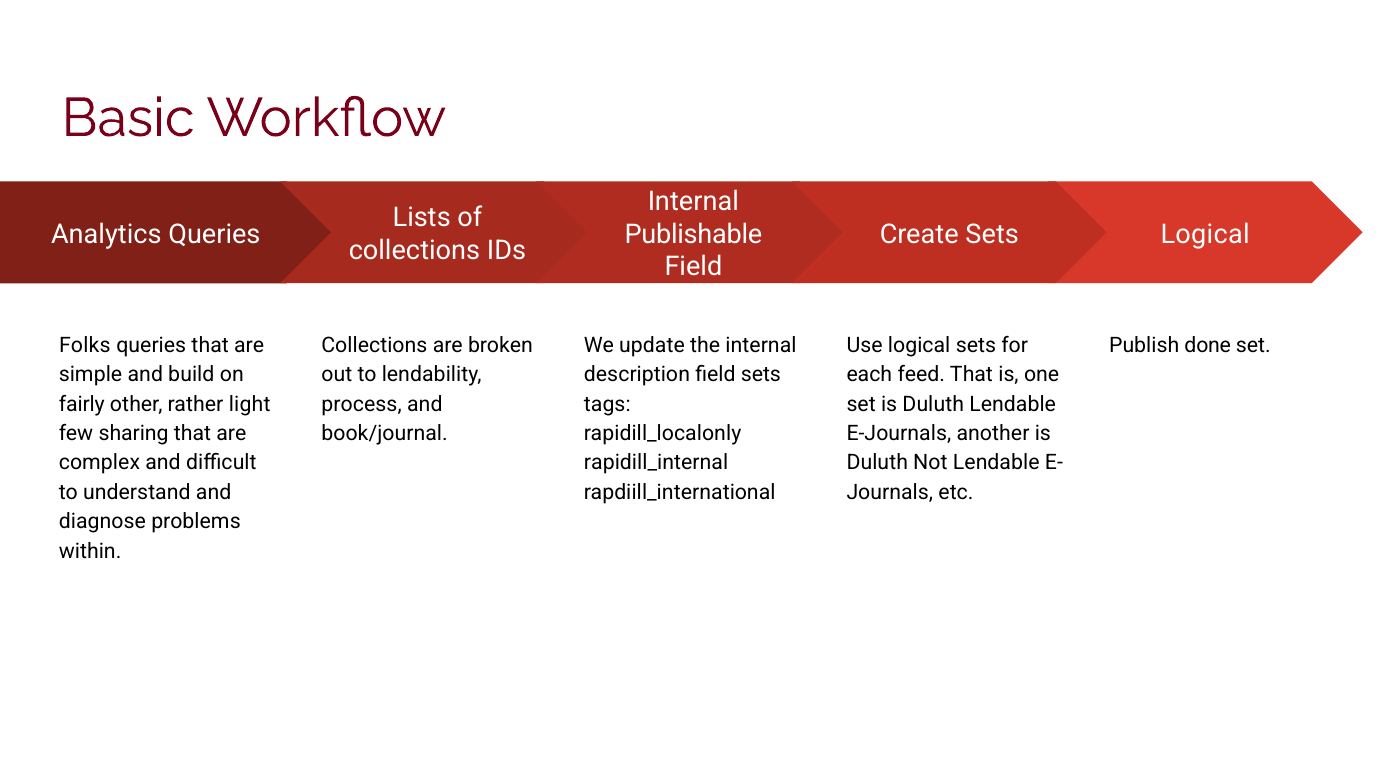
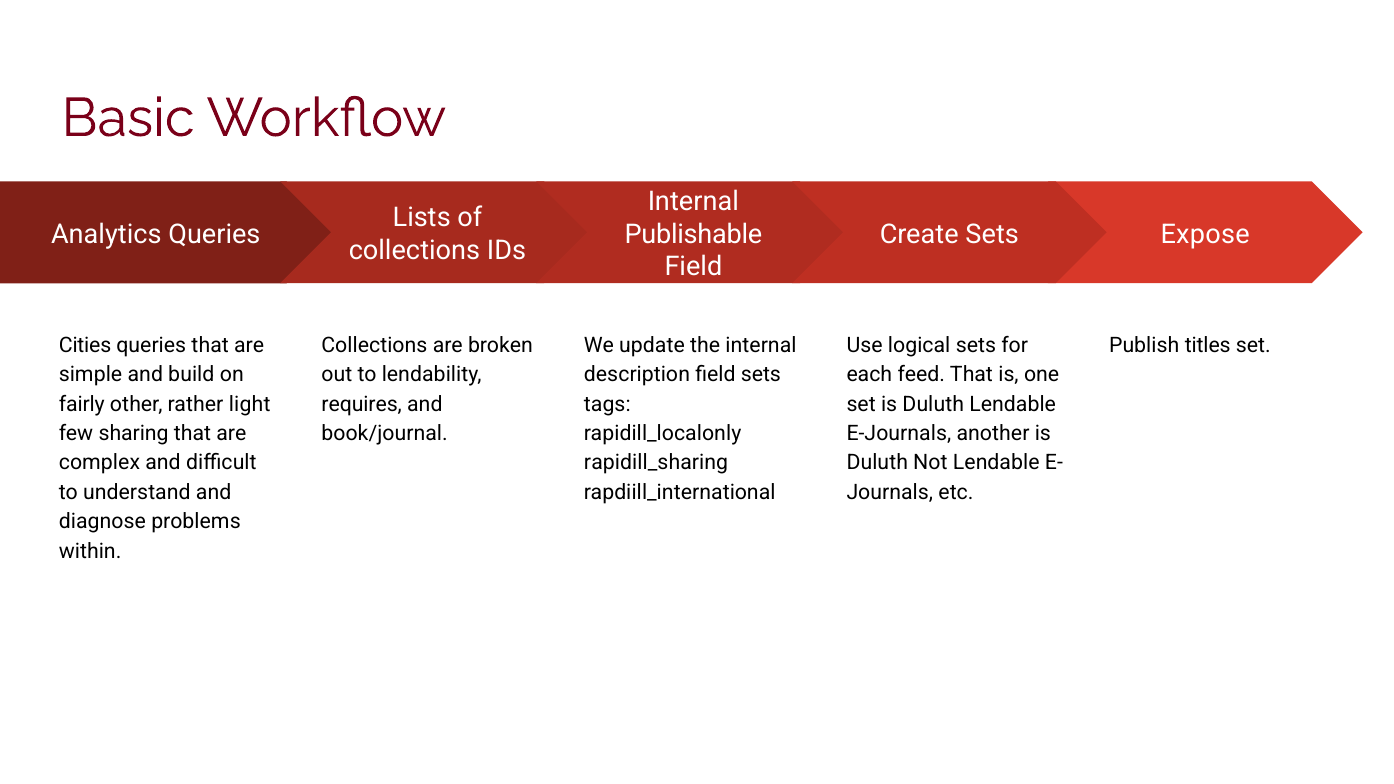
Logical at (1205, 234): Logical -> Expose
Folks: Folks -> Cities
done: done -> titles
process: process -> requires
rapidill_internal: rapidill_internal -> rapidill_sharing
